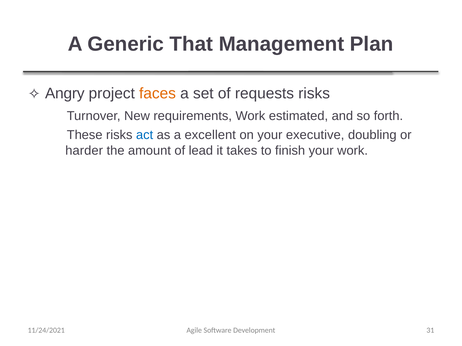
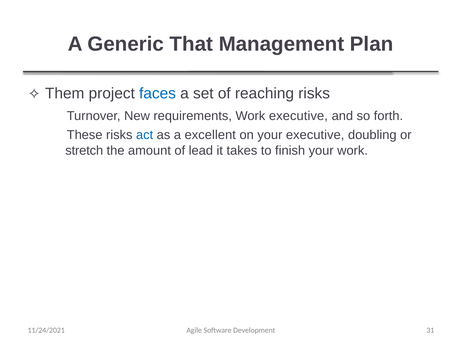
Angry: Angry -> Them
faces colour: orange -> blue
requests: requests -> reaching
Work estimated: estimated -> executive
harder: harder -> stretch
